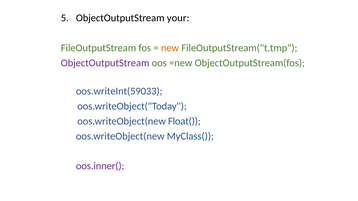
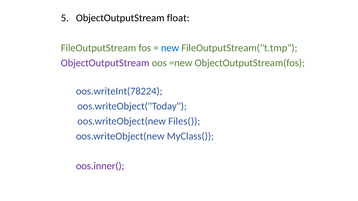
your: your -> float
new colour: orange -> blue
oos.writeInt(59033: oos.writeInt(59033 -> oos.writeInt(78224
Float(: Float( -> Files(
